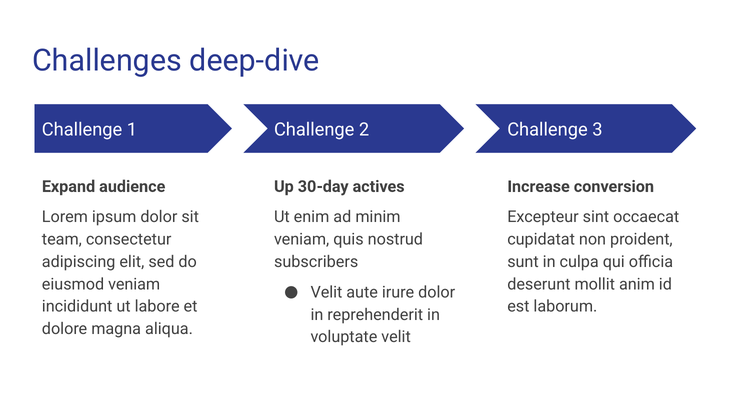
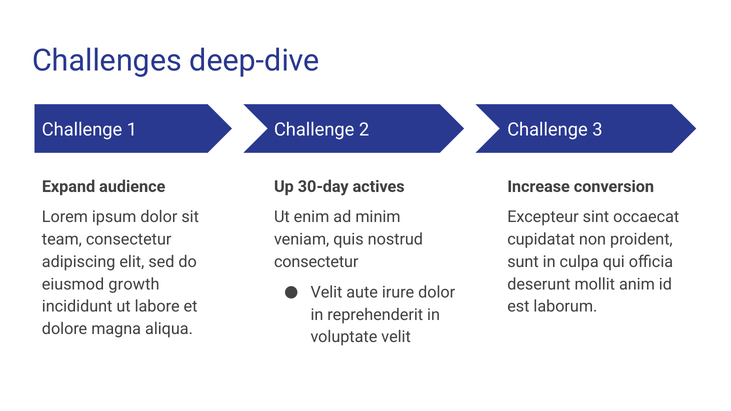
subscribers at (316, 262): subscribers -> consectetur
eiusmod veniam: veniam -> growth
